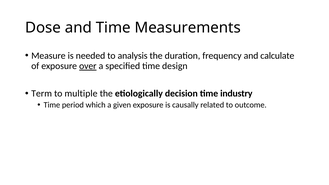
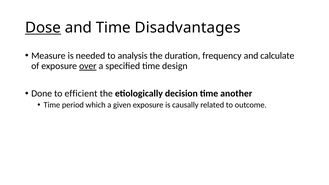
Dose underline: none -> present
Measurements: Measurements -> Disadvantages
Term: Term -> Done
multiple: multiple -> efficient
industry: industry -> another
